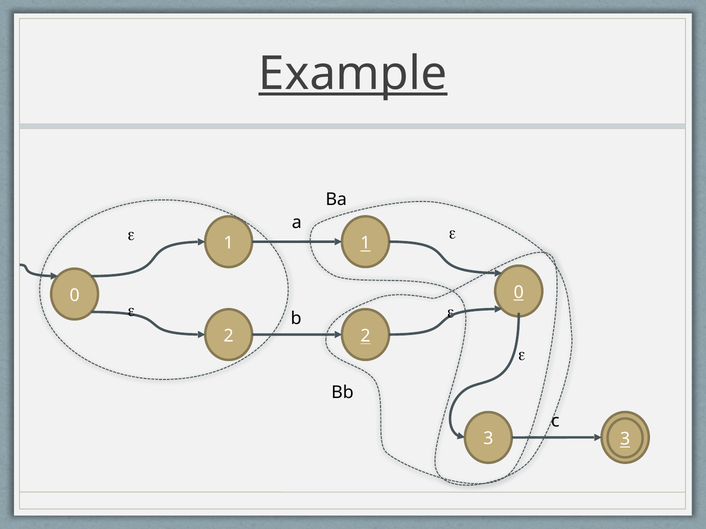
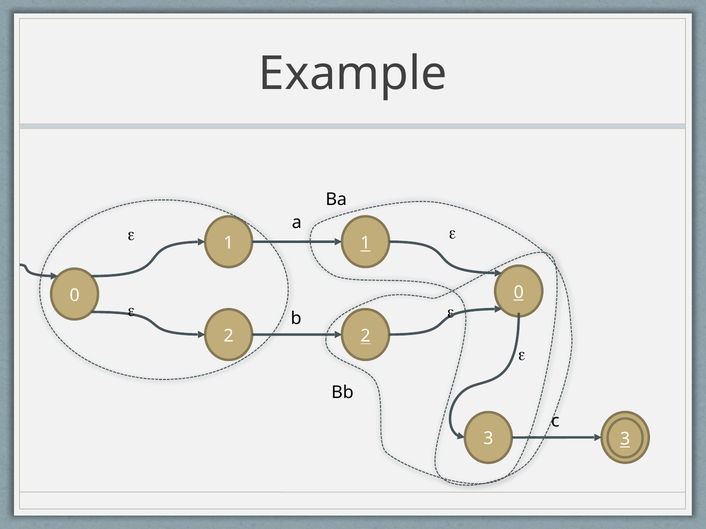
Example underline: present -> none
